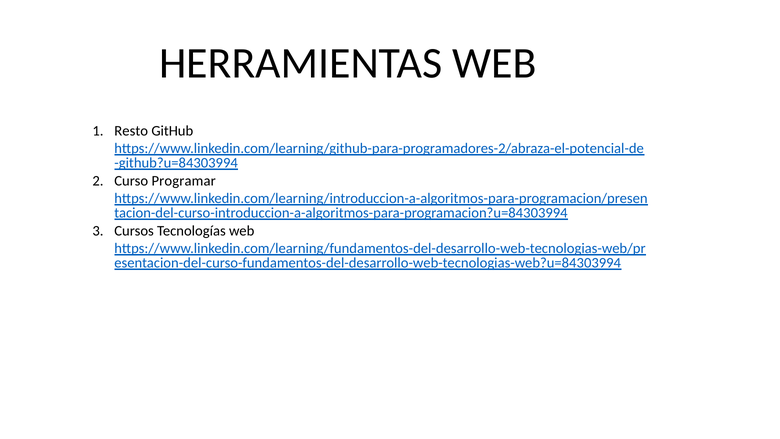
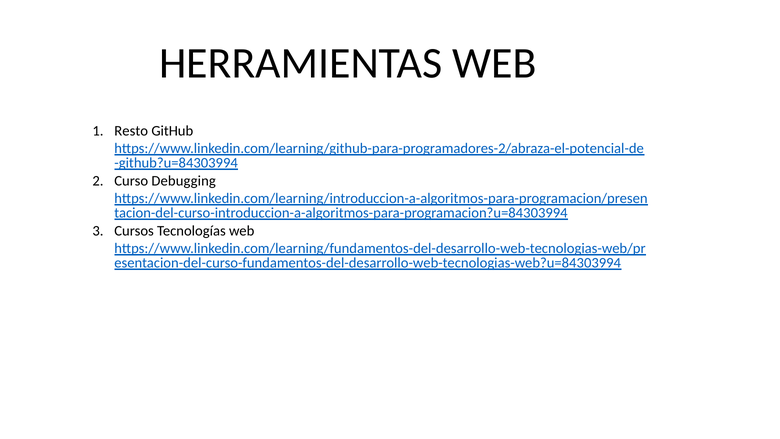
Programar: Programar -> Debugging
